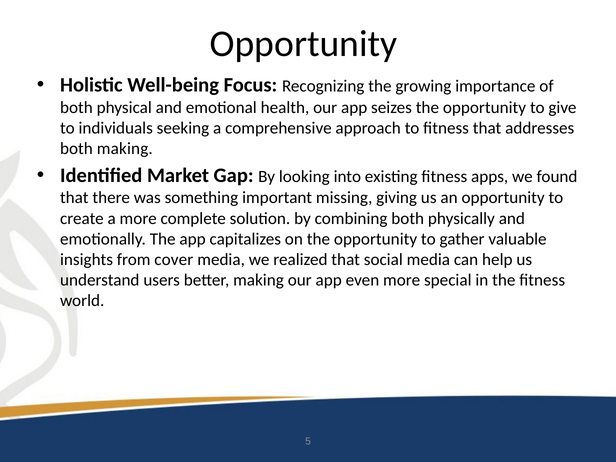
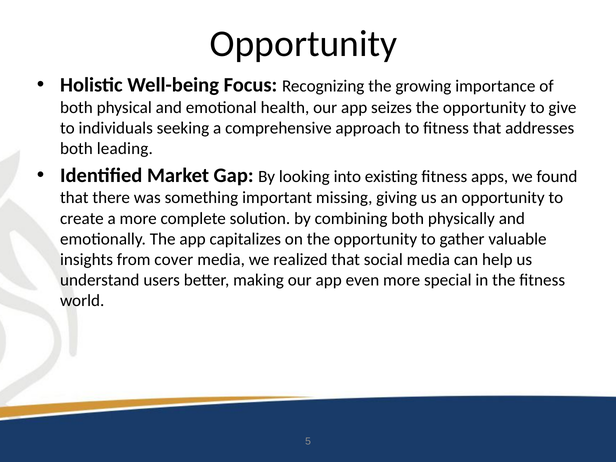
both making: making -> leading
